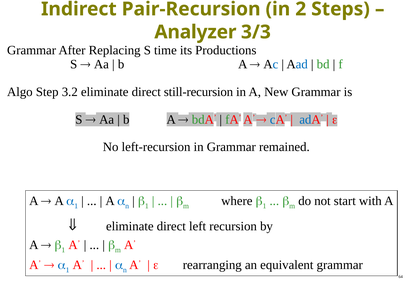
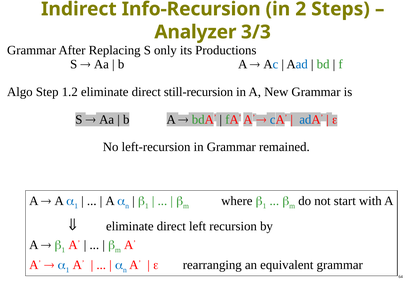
Pair-Recursion: Pair-Recursion -> Info-Recursion
time: time -> only
3.2: 3.2 -> 1.2
